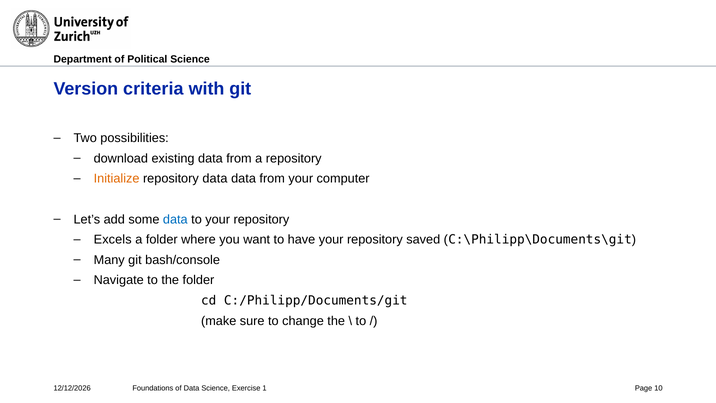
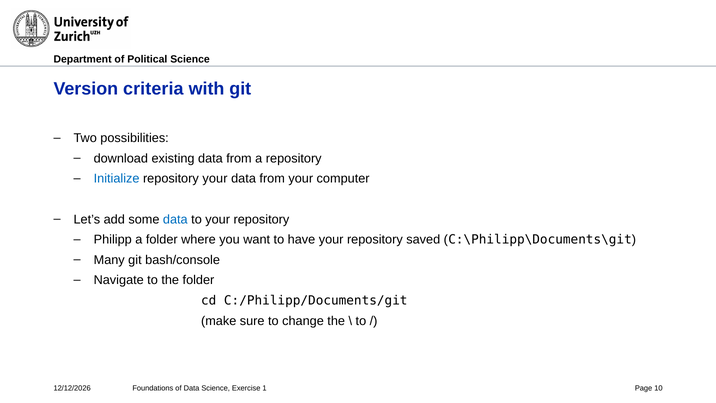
Initialize colour: orange -> blue
repository data: data -> your
Excels: Excels -> Philipp
